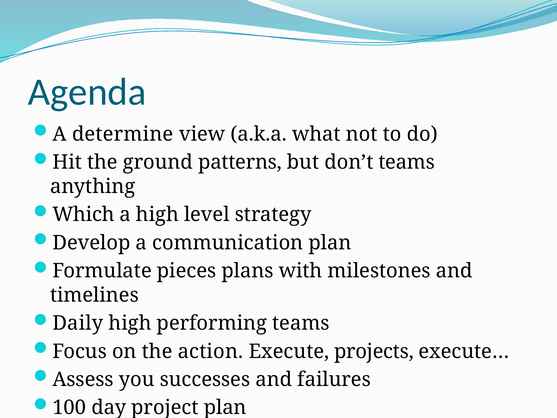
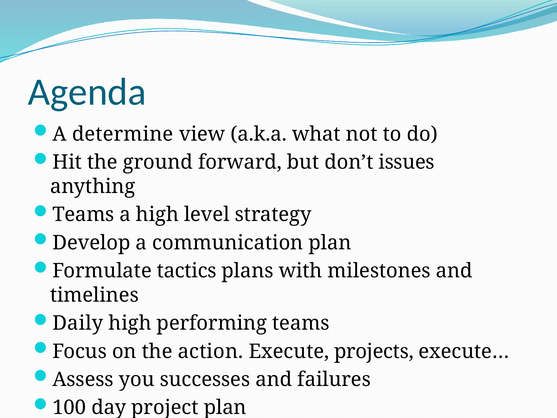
patterns: patterns -> forward
don’t teams: teams -> issues
Which at (83, 214): Which -> Teams
pieces: pieces -> tactics
